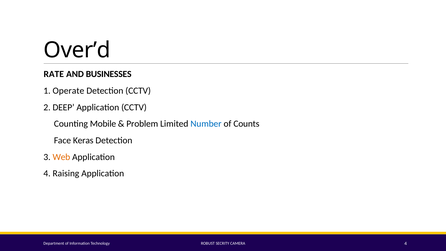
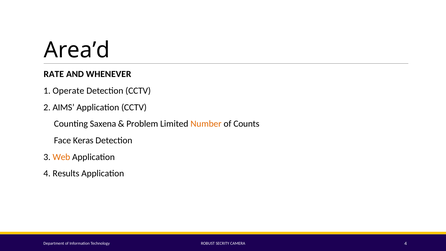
Over’d: Over’d -> Area’d
BUSINESSES: BUSINESSES -> WHENEVER
DEEP: DEEP -> AIMS
Mobile: Mobile -> Saxena
Number colour: blue -> orange
Raising: Raising -> Results
